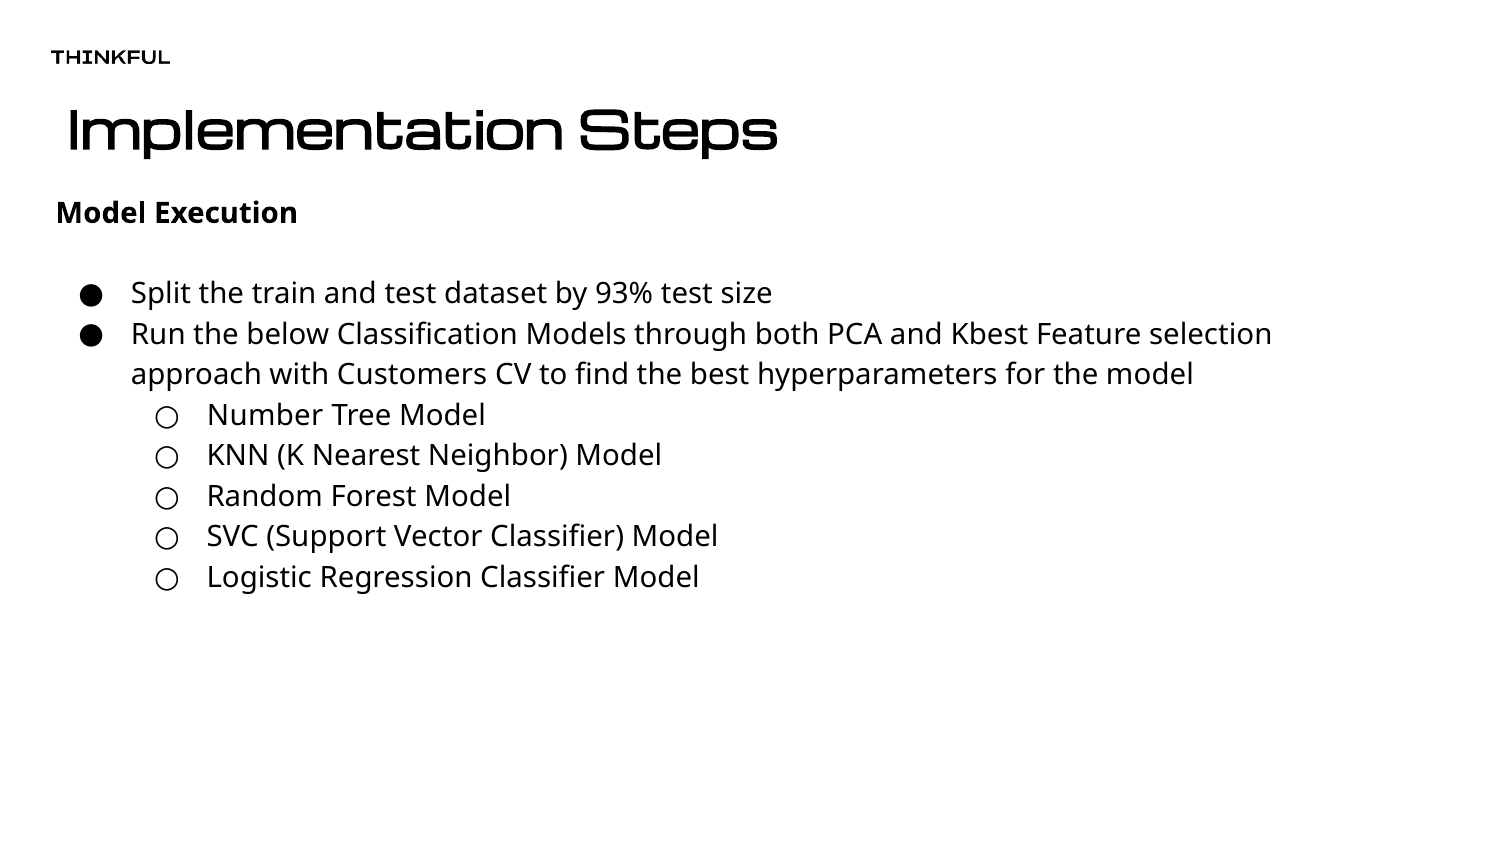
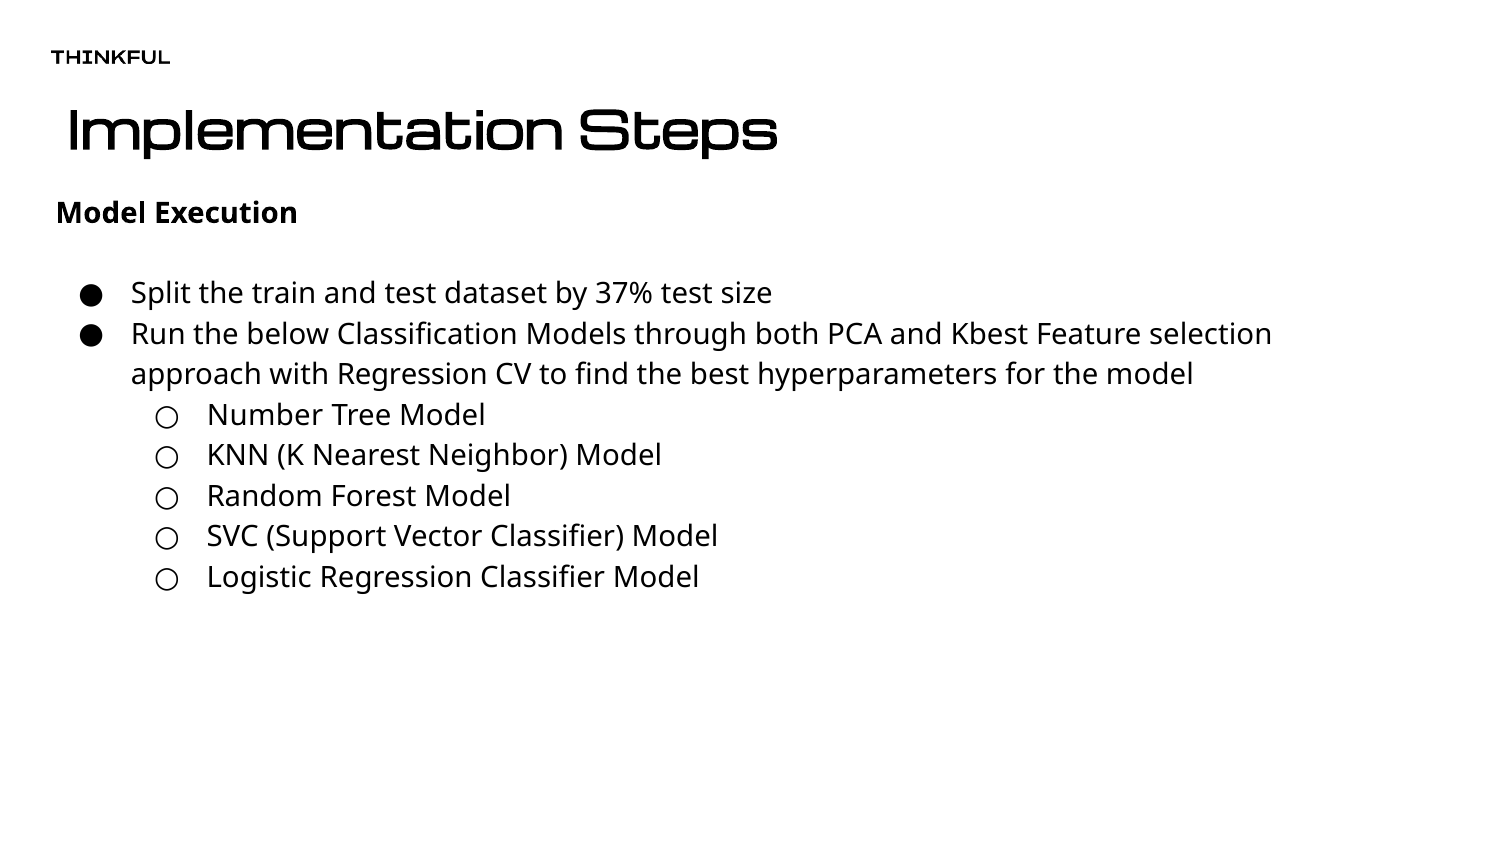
93%: 93% -> 37%
with Customers: Customers -> Regression
